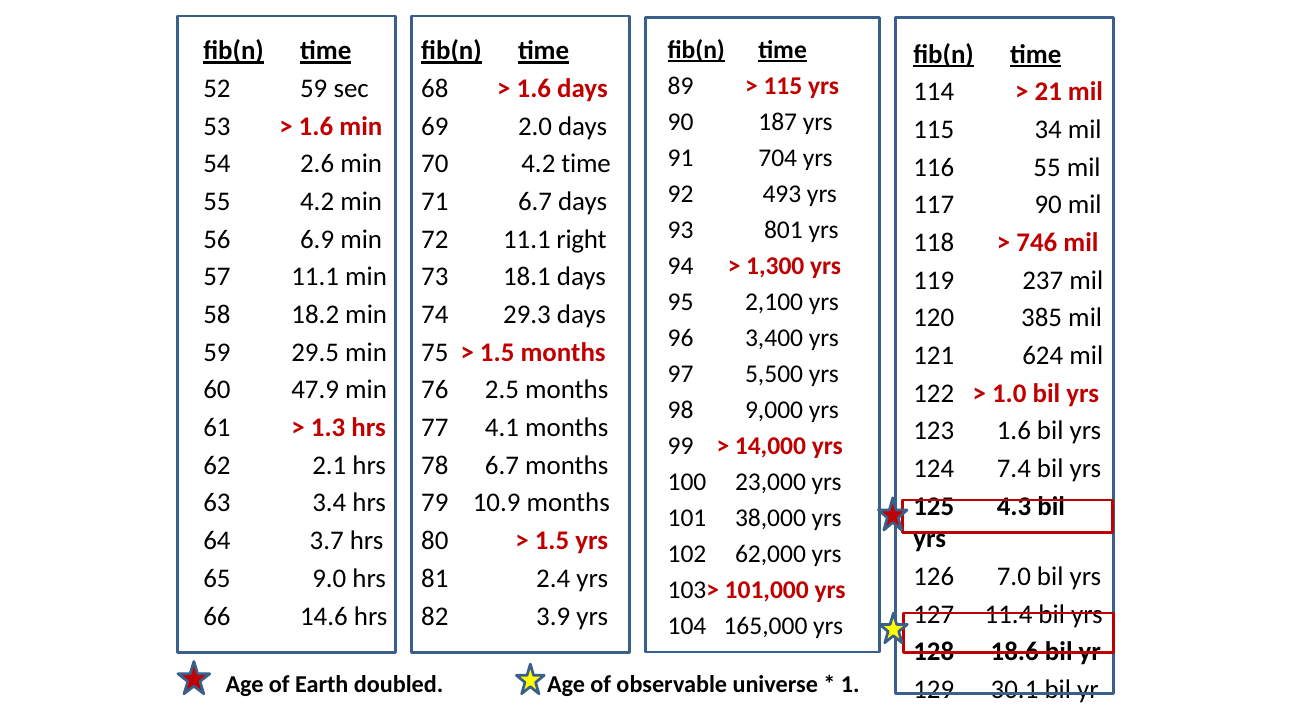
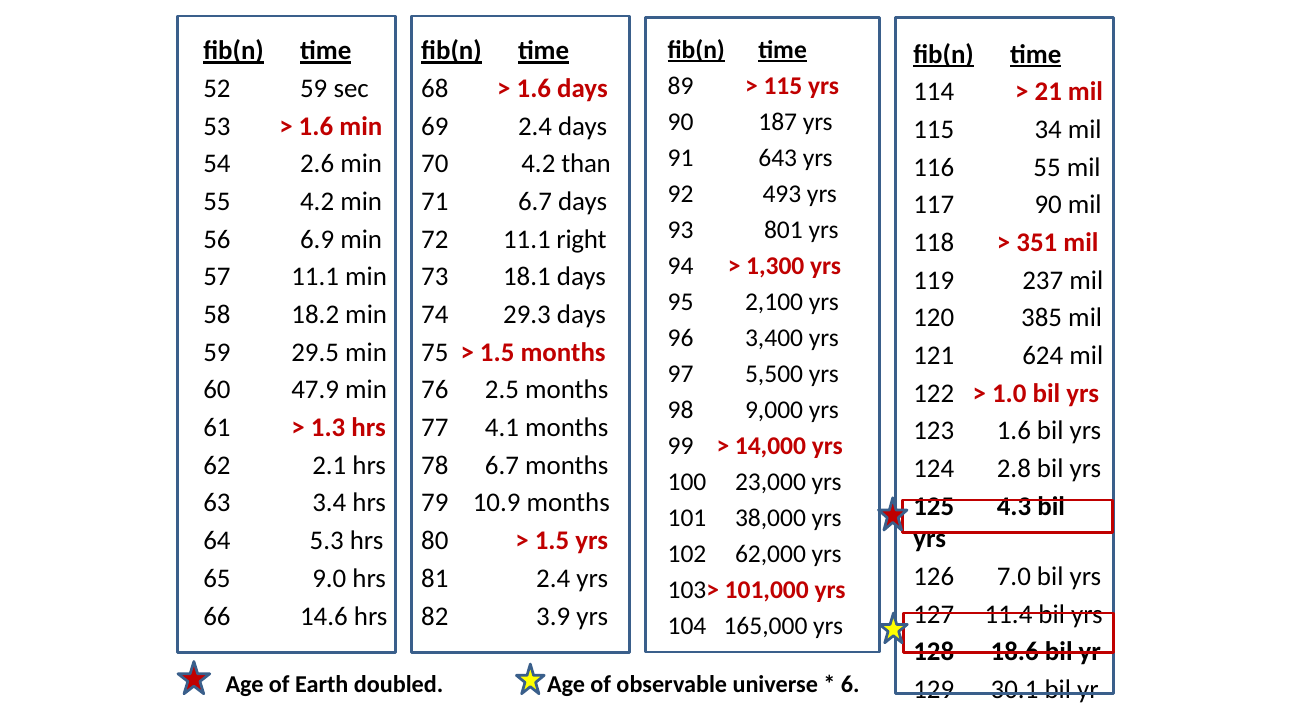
69 2.0: 2.0 -> 2.4
704: 704 -> 643
4.2 time: time -> than
746: 746 -> 351
7.4: 7.4 -> 2.8
3.7: 3.7 -> 5.3
1: 1 -> 6
